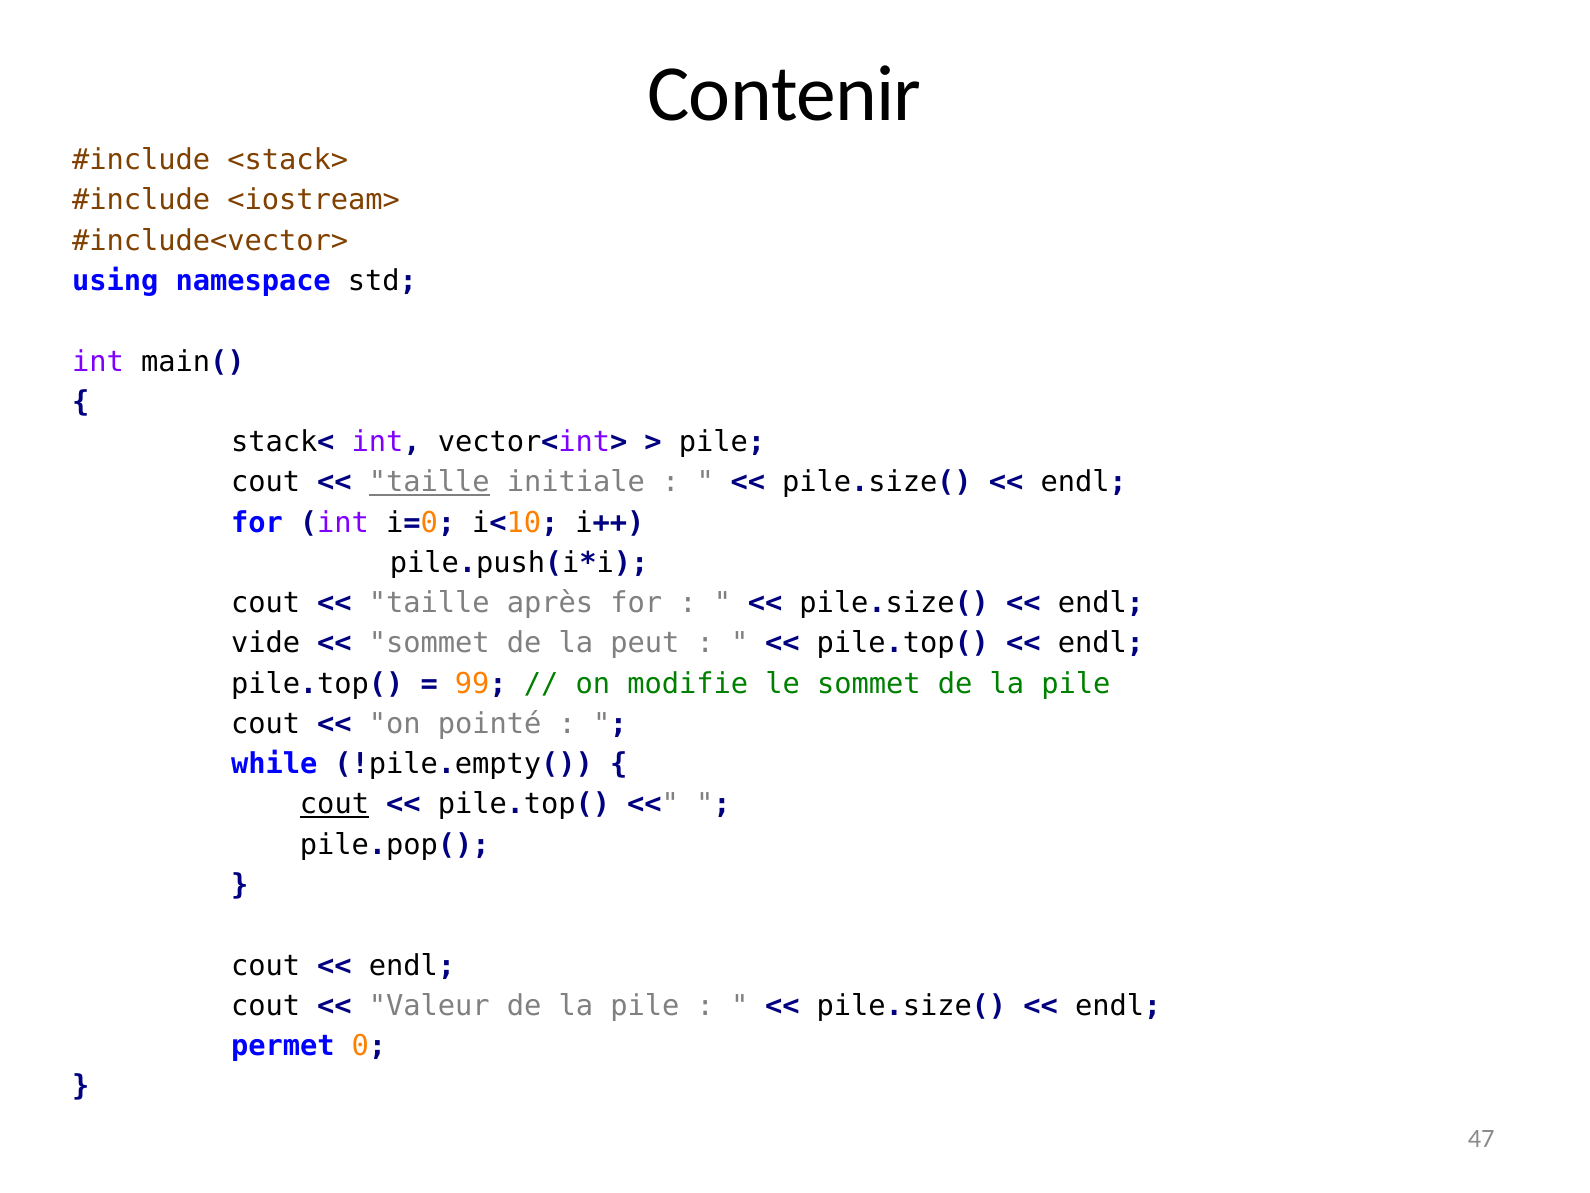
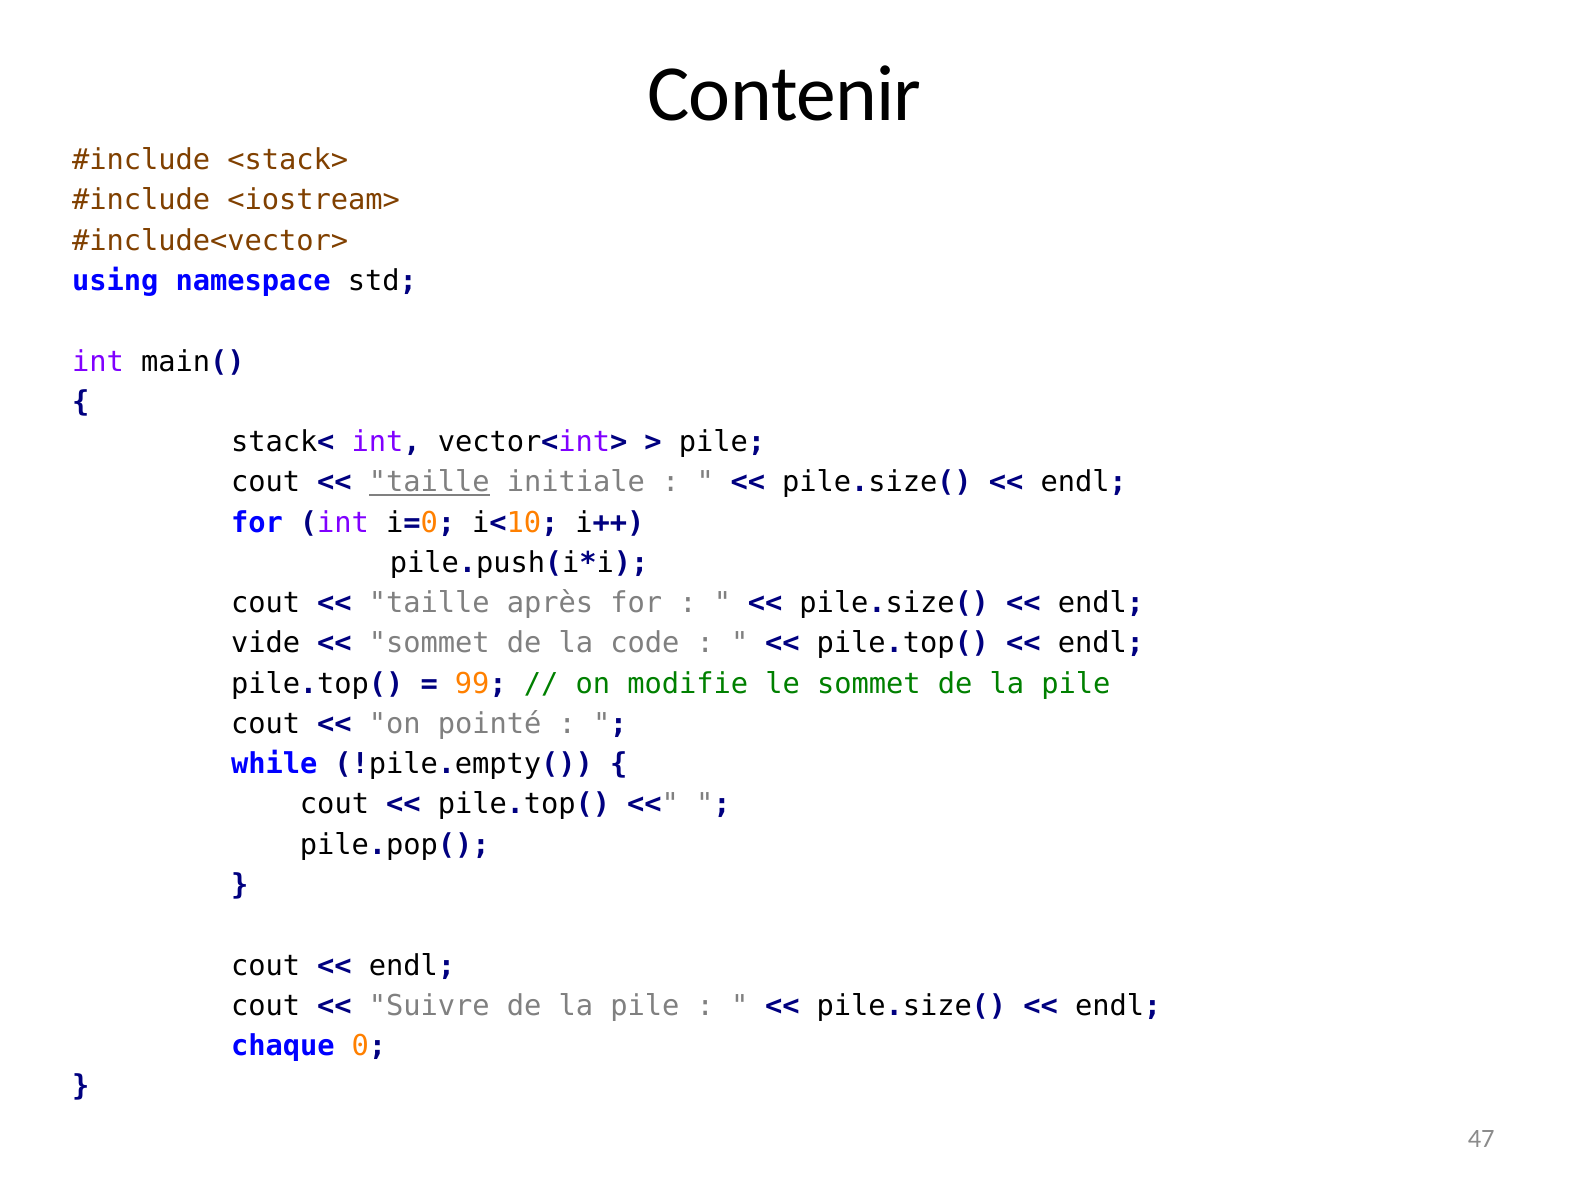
peut: peut -> code
cout at (335, 804) underline: present -> none
Valeur: Valeur -> Suivre
permet: permet -> chaque
